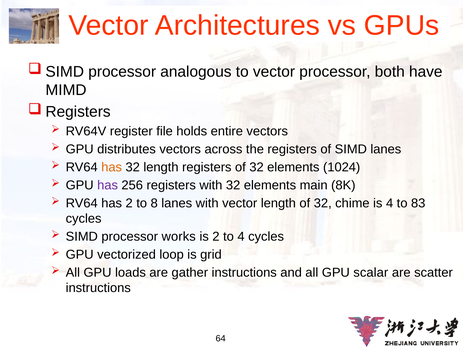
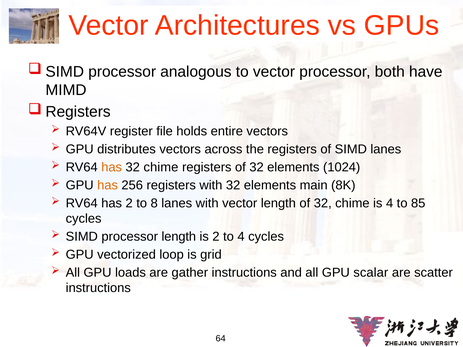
length at (161, 167): length -> chime
has at (108, 185) colour: purple -> orange
83: 83 -> 85
processor works: works -> length
